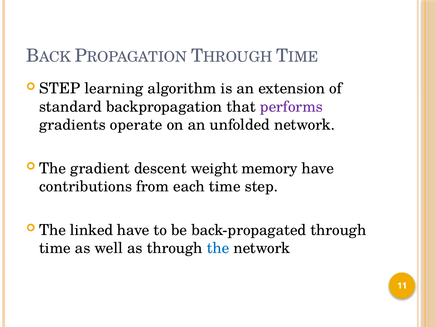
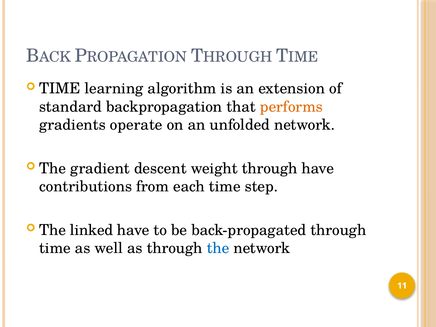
STEP at (60, 89): STEP -> TIME
performs colour: purple -> orange
weight memory: memory -> through
